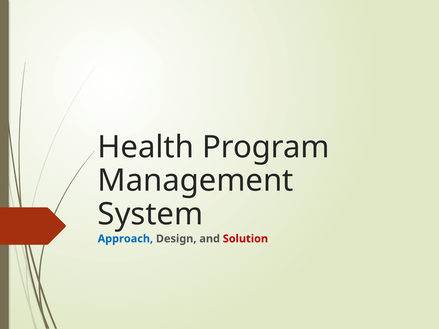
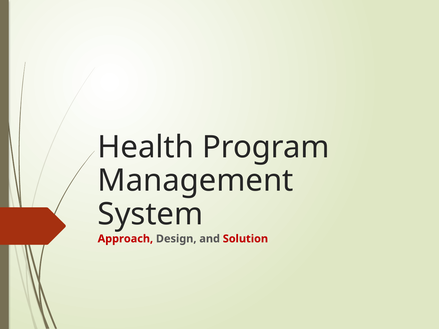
Approach colour: blue -> red
